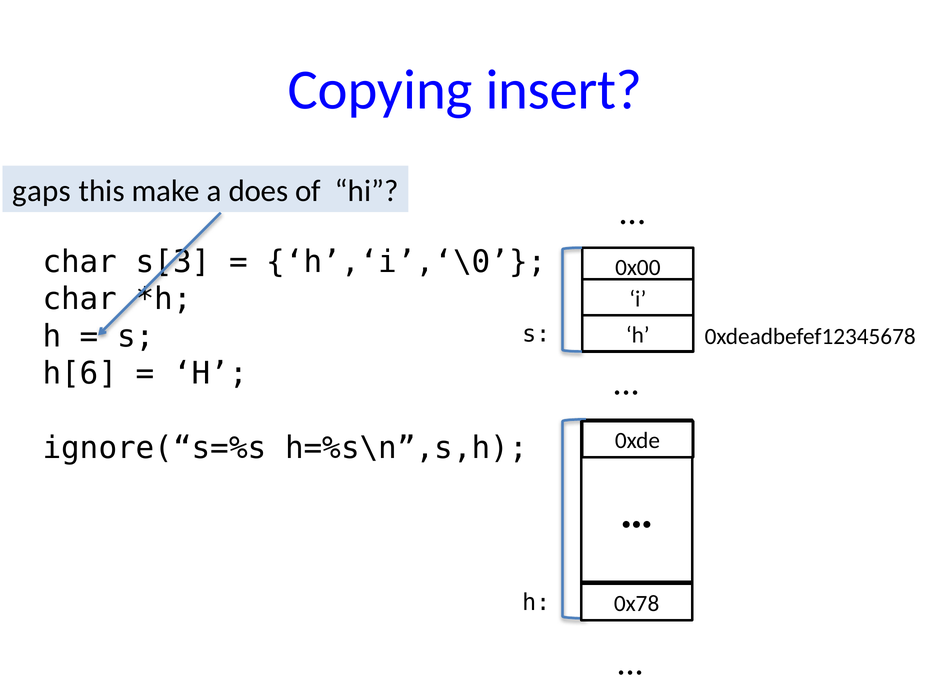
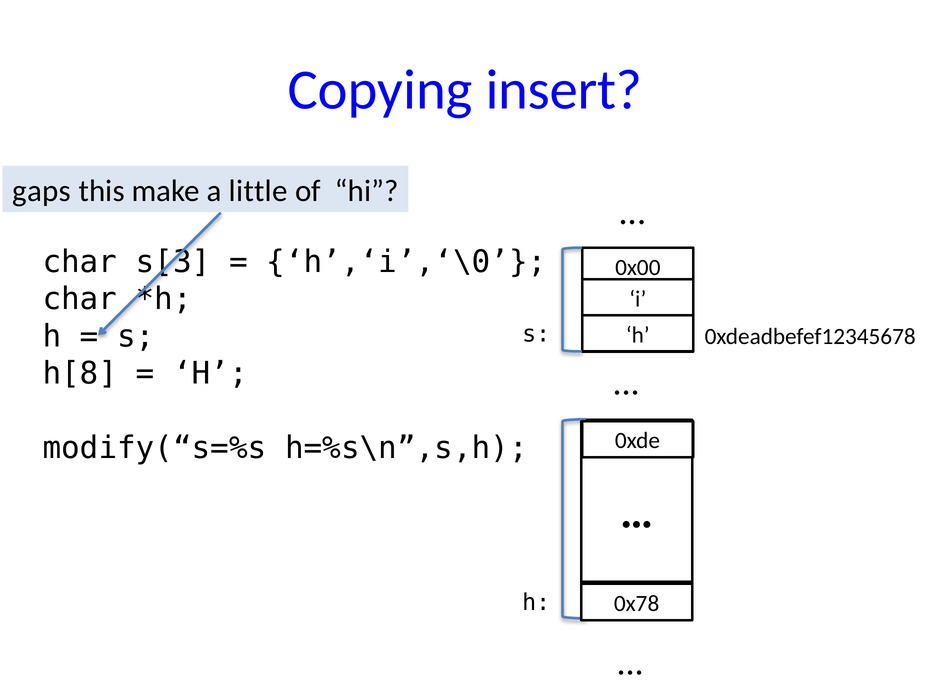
does: does -> little
h[6: h[6 -> h[8
ignore(“s=%s: ignore(“s=%s -> modify(“s=%s
